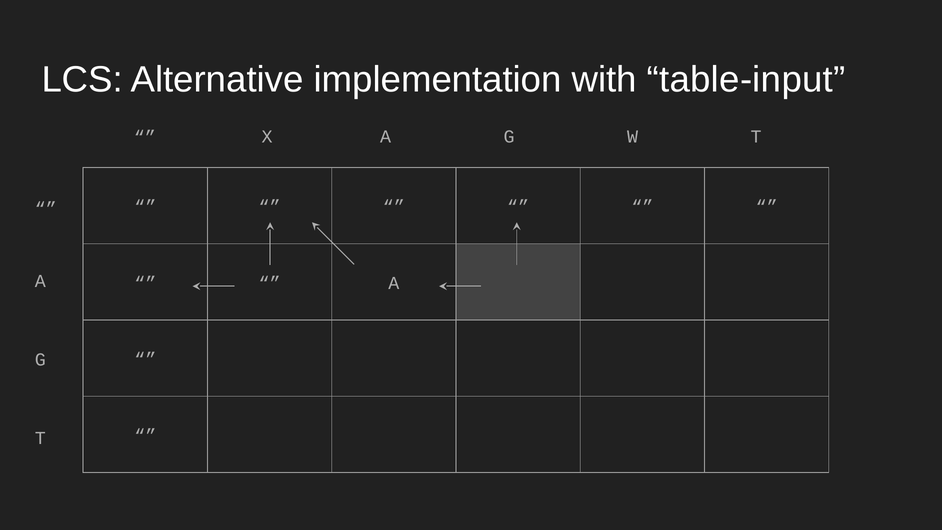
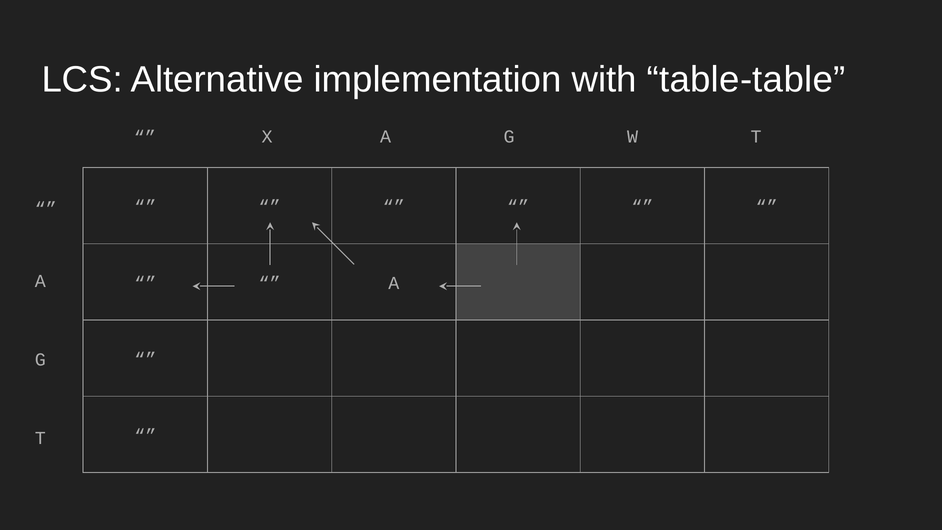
table-input: table-input -> table-table
